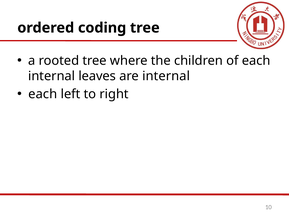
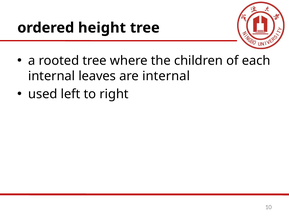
coding: coding -> height
each at (43, 94): each -> used
